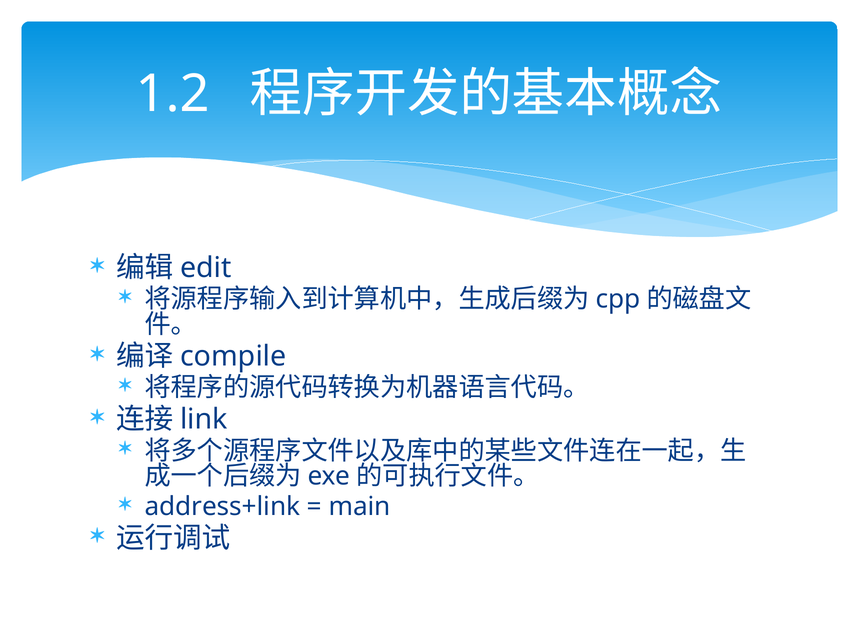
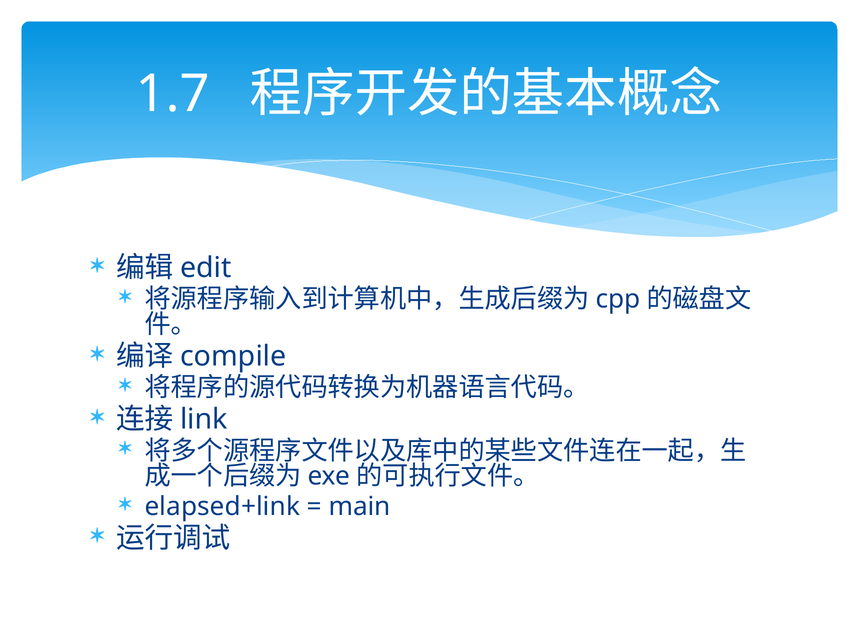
1.2: 1.2 -> 1.7
address+link: address+link -> elapsed+link
